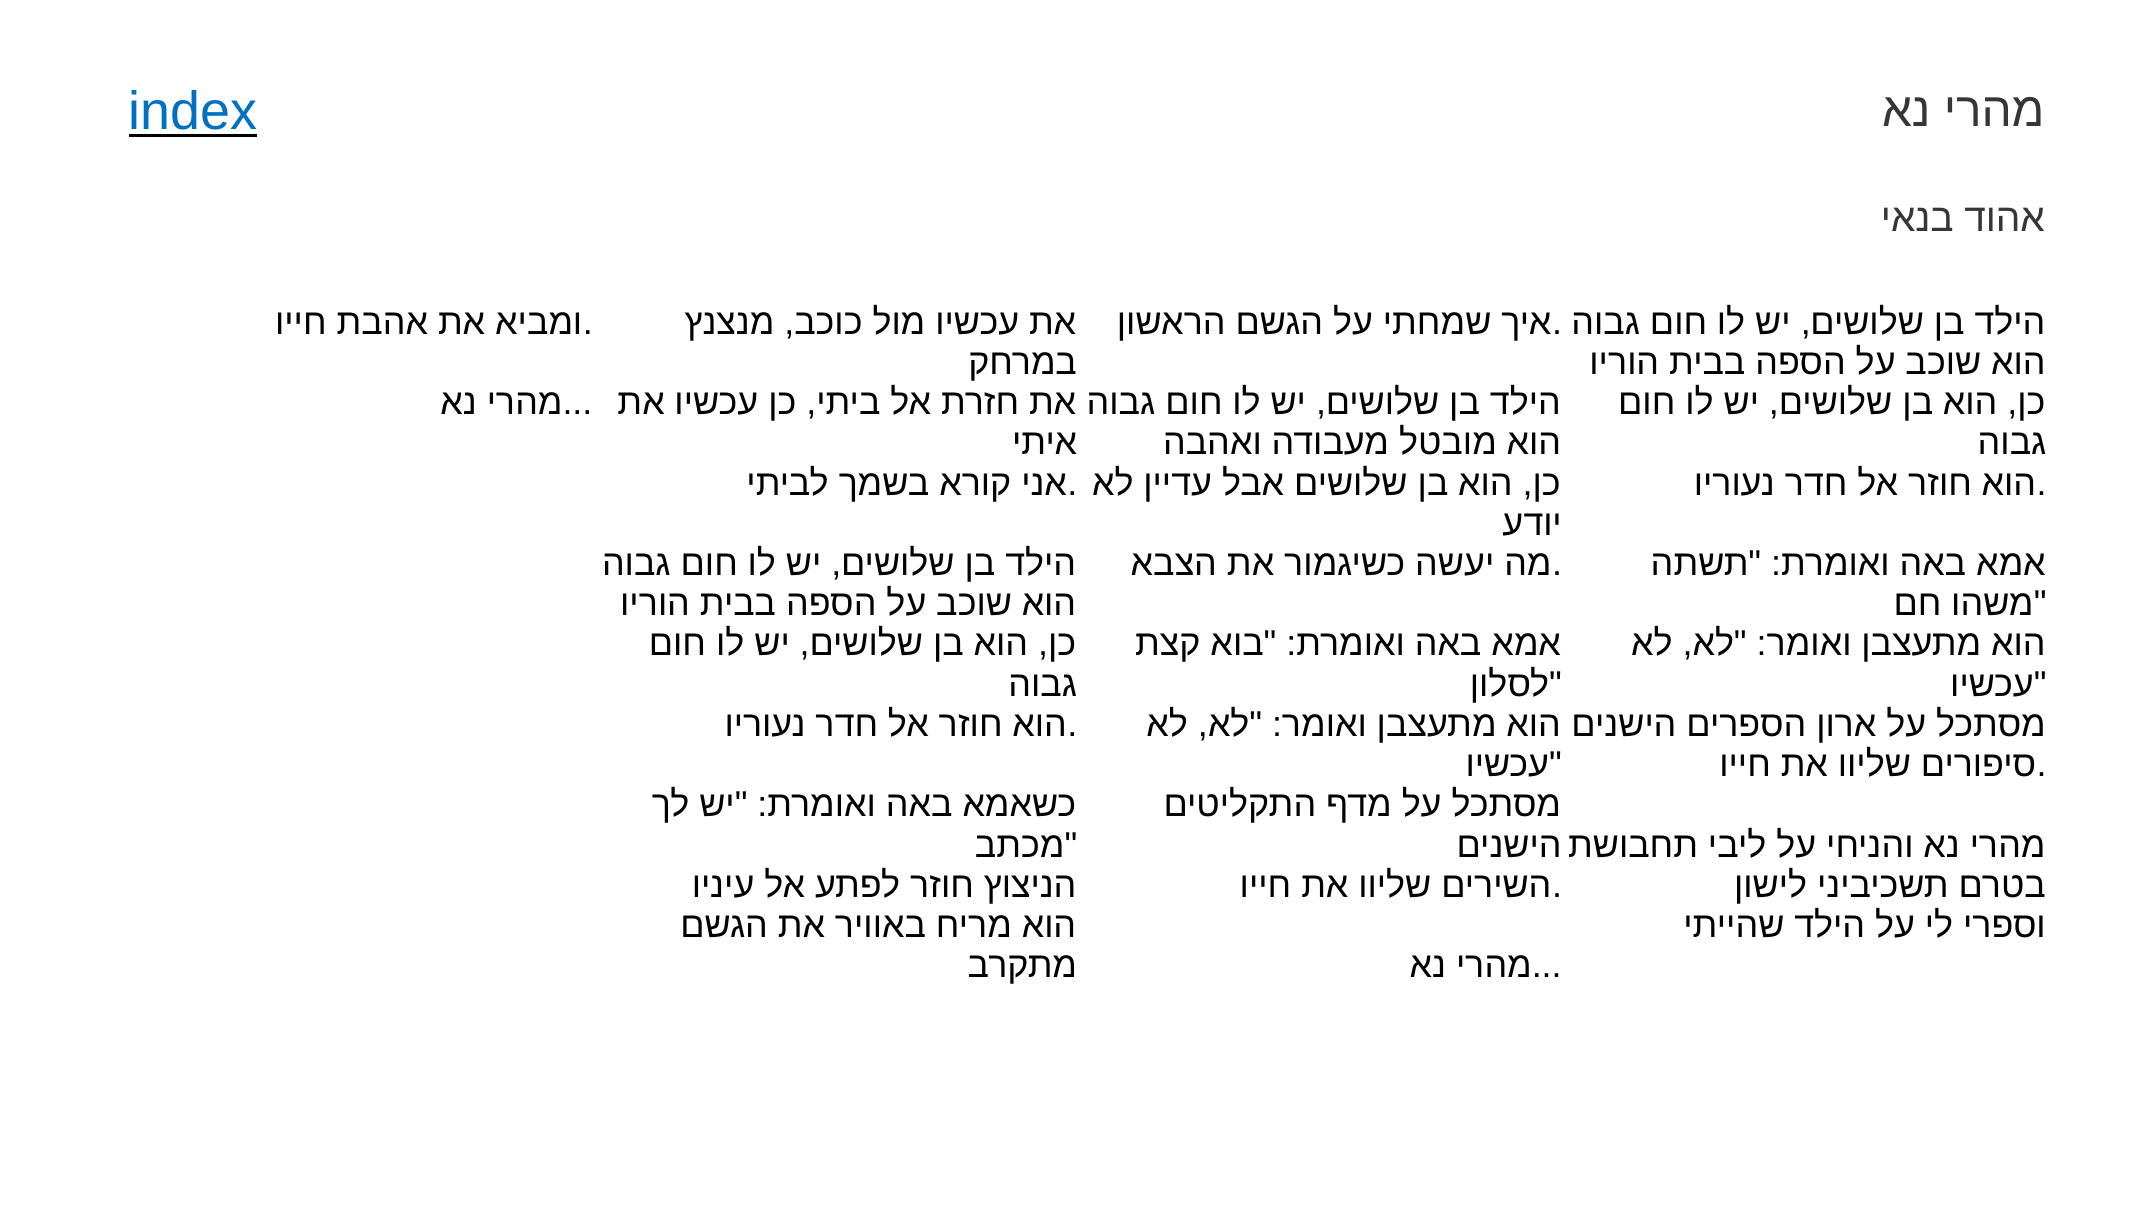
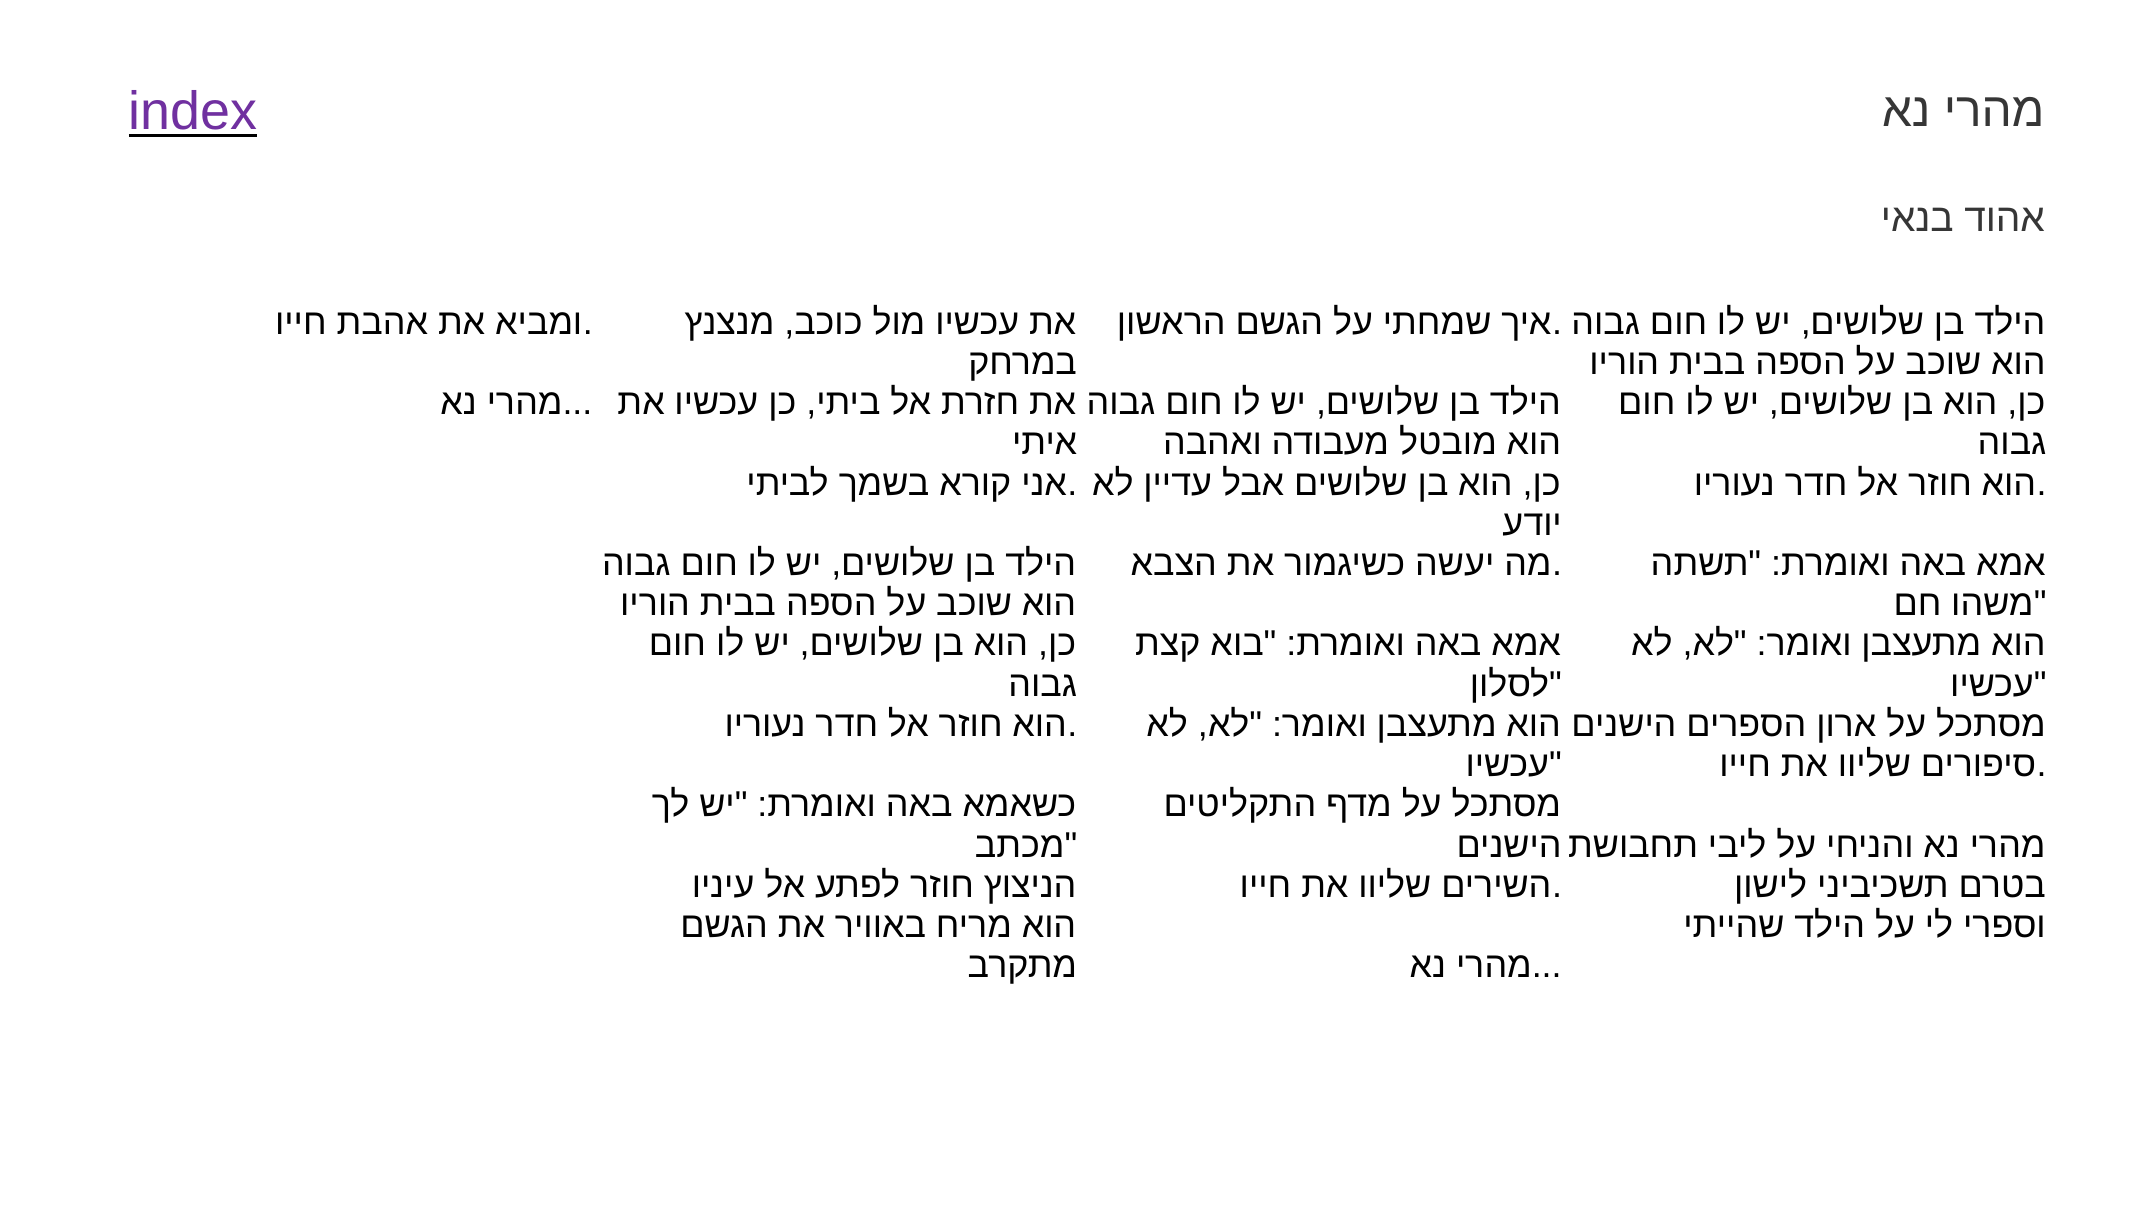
index colour: blue -> purple
